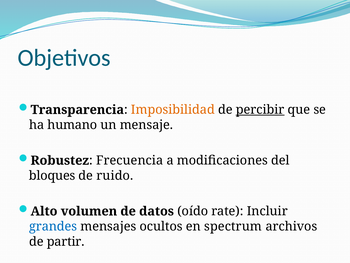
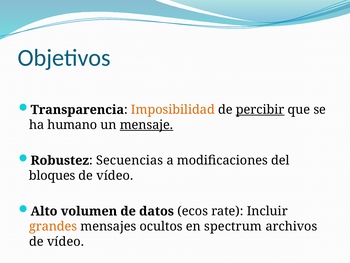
mensaje underline: none -> present
Frecuencia: Frecuencia -> Secuencias
ruido at (115, 175): ruido -> vídeo
oído: oído -> ecos
grandes colour: blue -> orange
partir at (66, 241): partir -> vídeo
